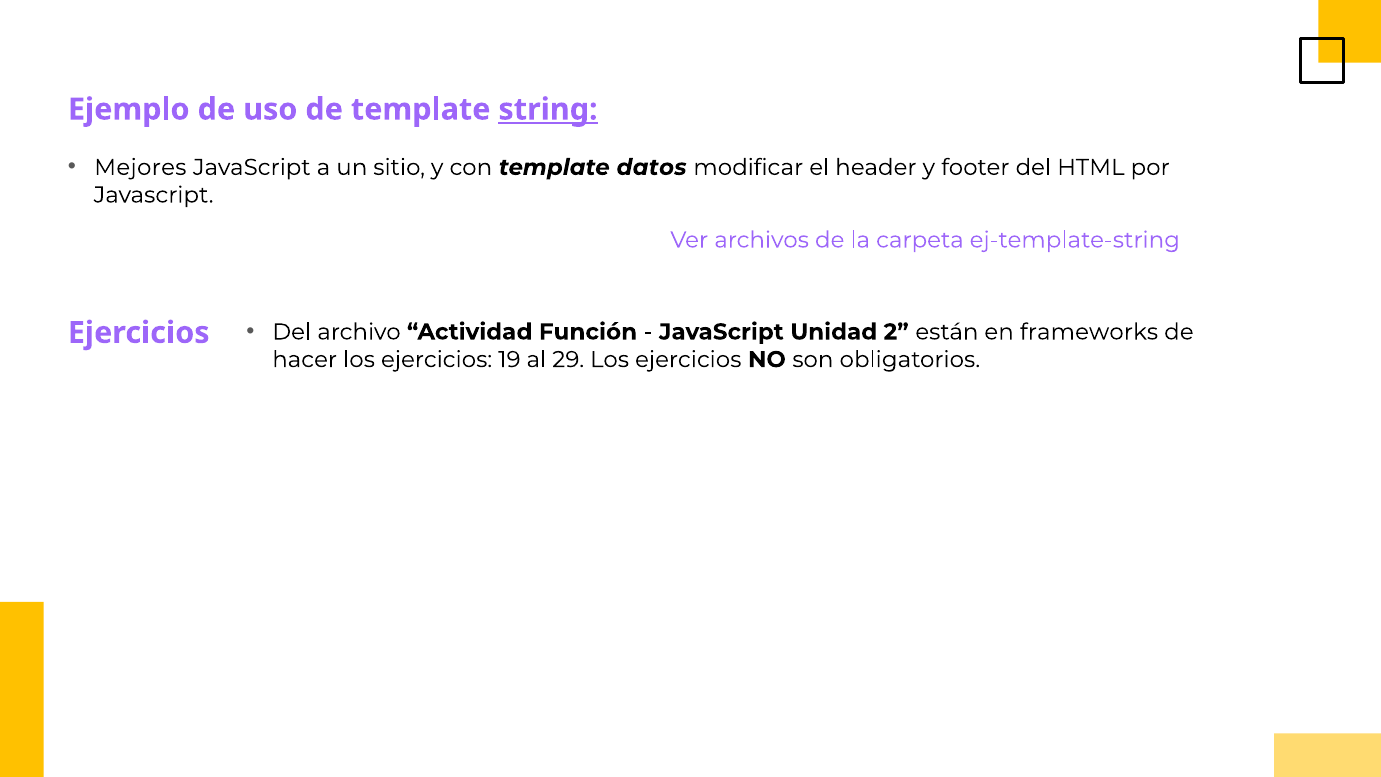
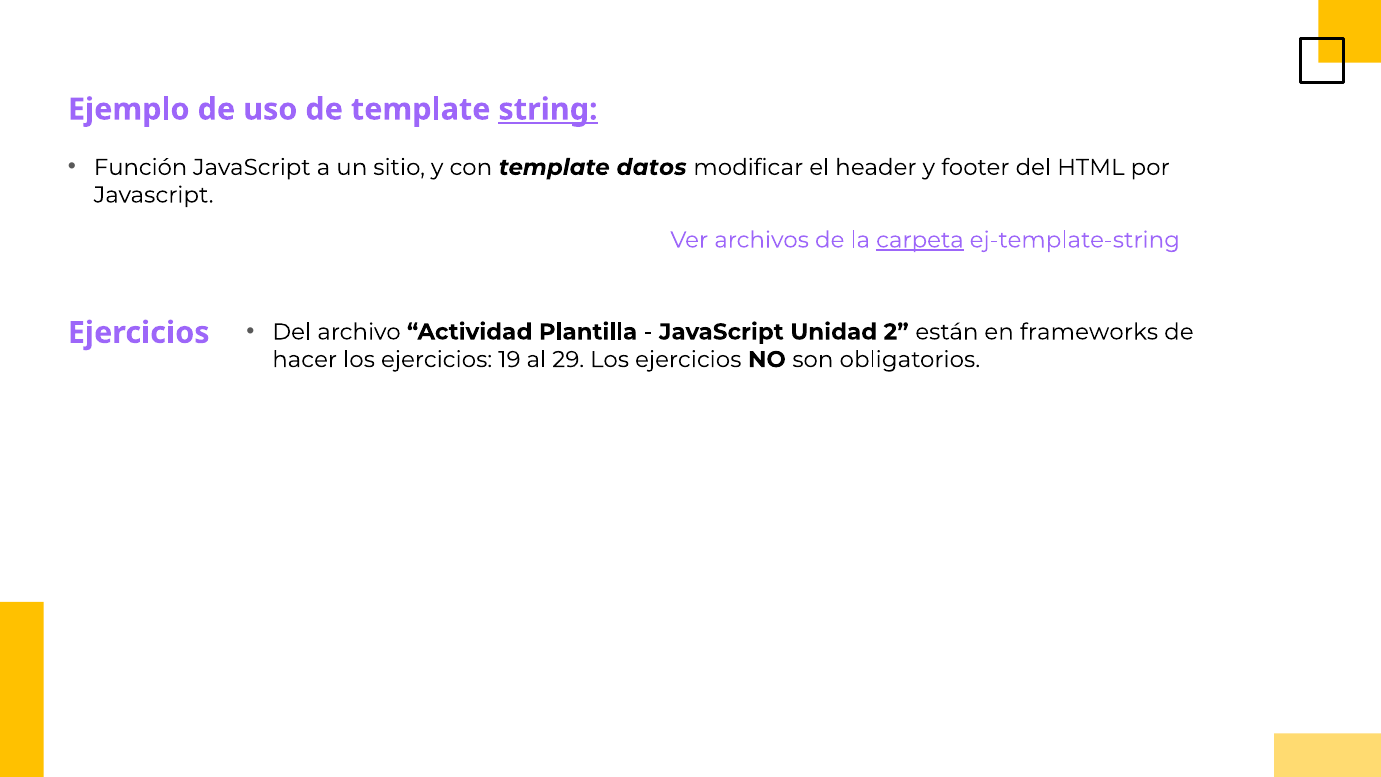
Mejores: Mejores -> Función
carpeta underline: none -> present
Función: Función -> Plantilla
